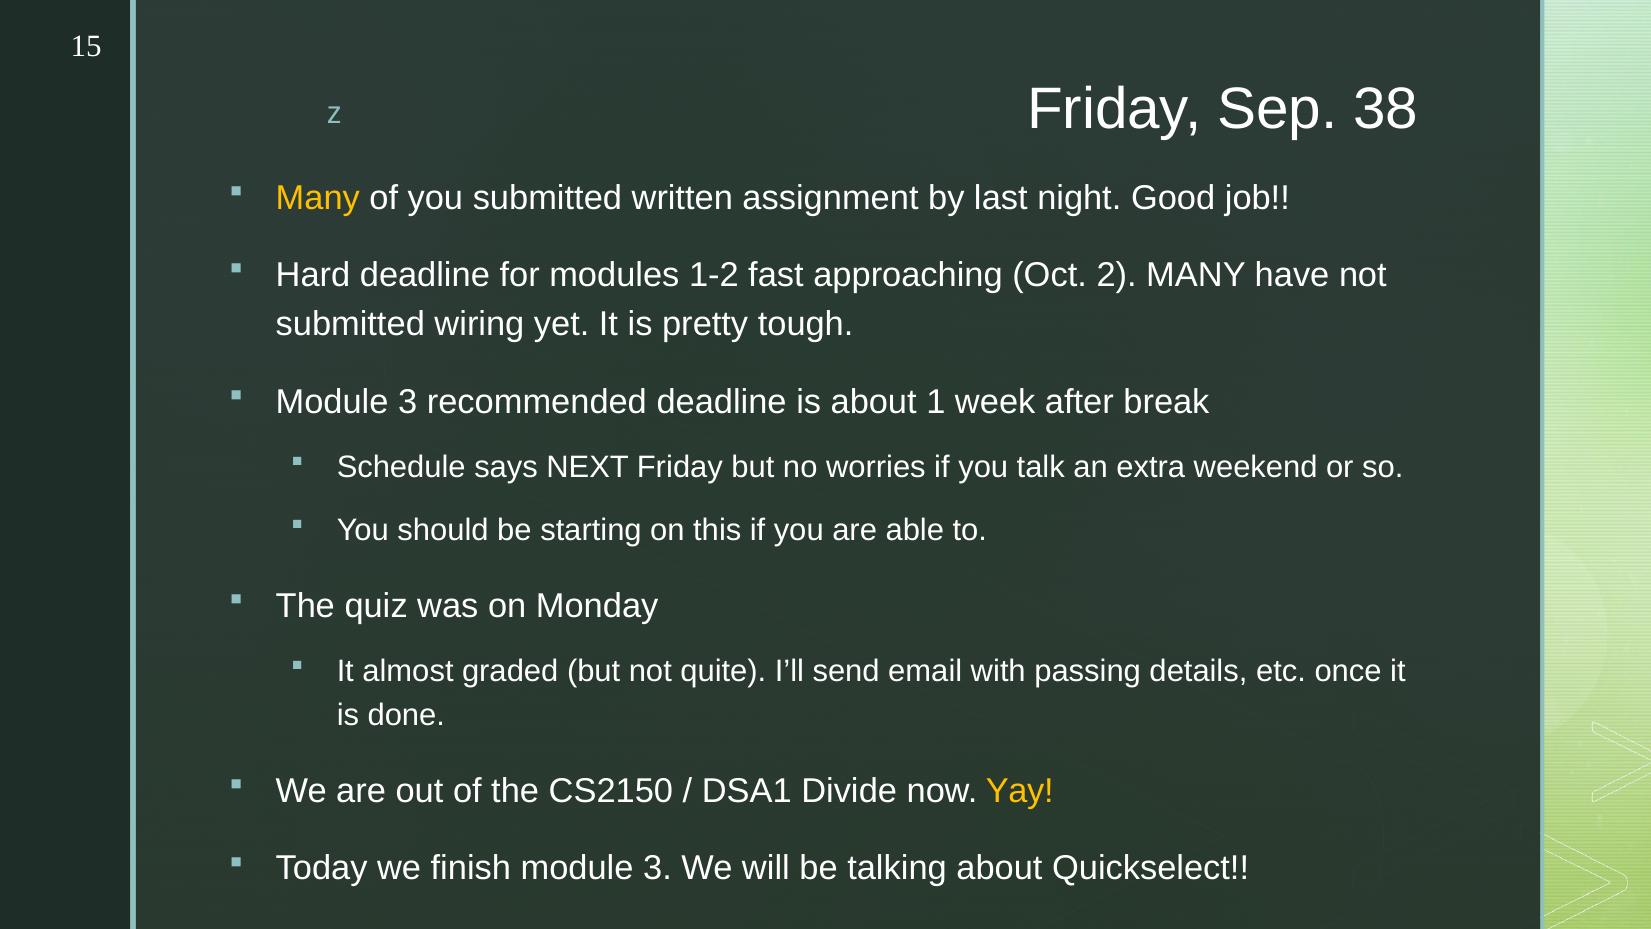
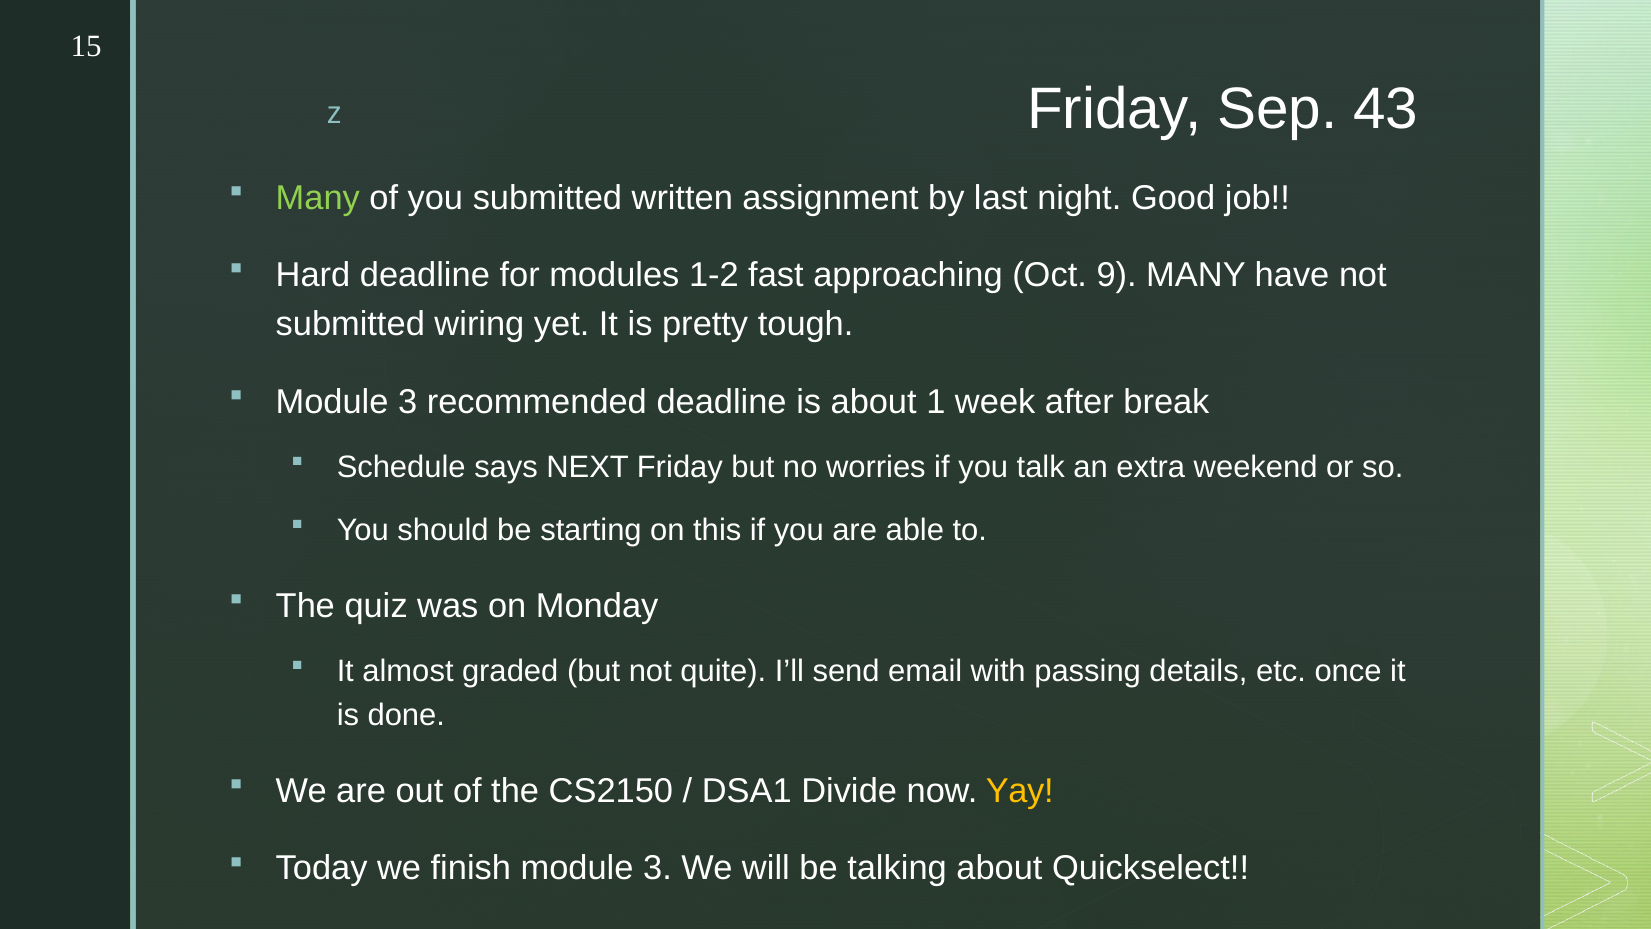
38: 38 -> 43
Many at (318, 198) colour: yellow -> light green
2: 2 -> 9
